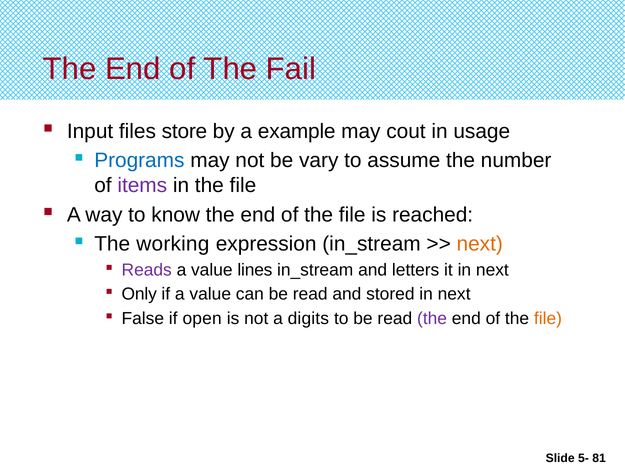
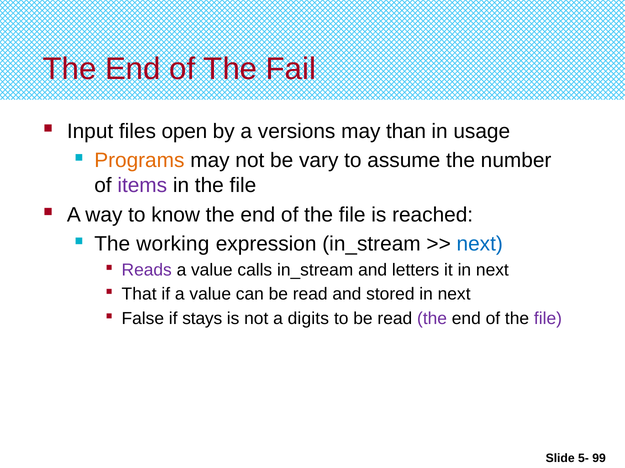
store: store -> open
example: example -> versions
cout: cout -> than
Programs colour: blue -> orange
next at (480, 244) colour: orange -> blue
lines: lines -> calls
Only: Only -> That
open: open -> stays
file at (548, 319) colour: orange -> purple
81: 81 -> 99
